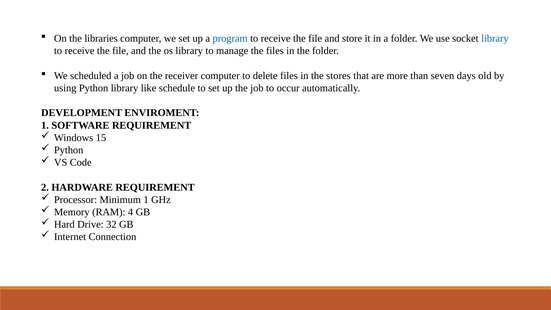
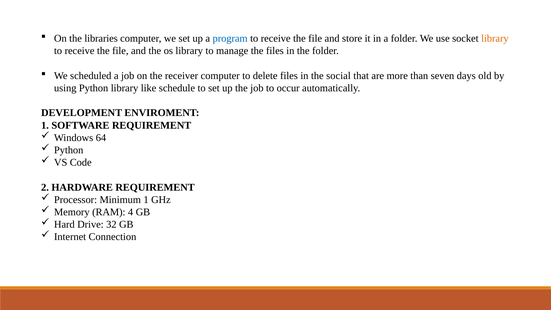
library at (495, 38) colour: blue -> orange
stores: stores -> social
15: 15 -> 64
